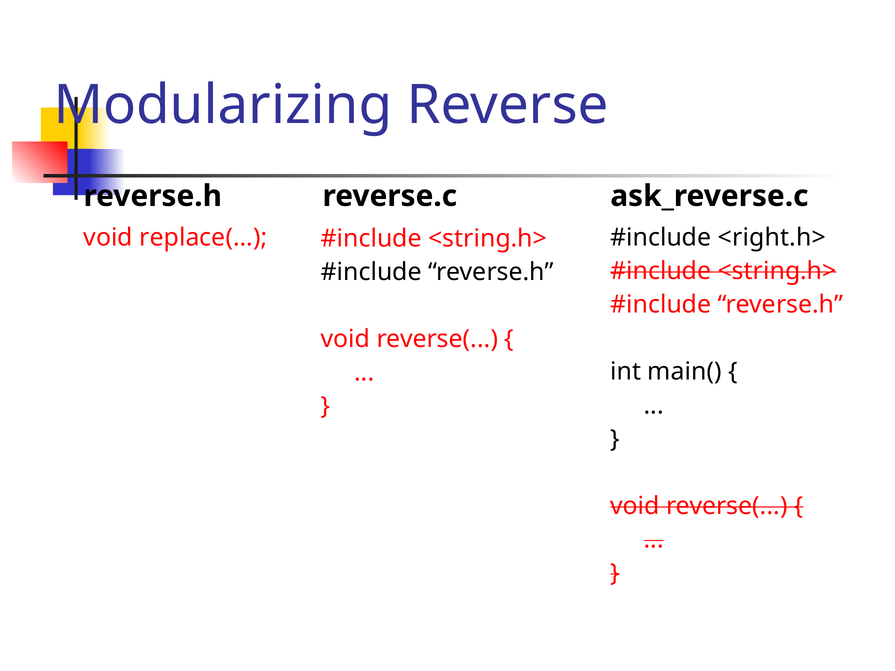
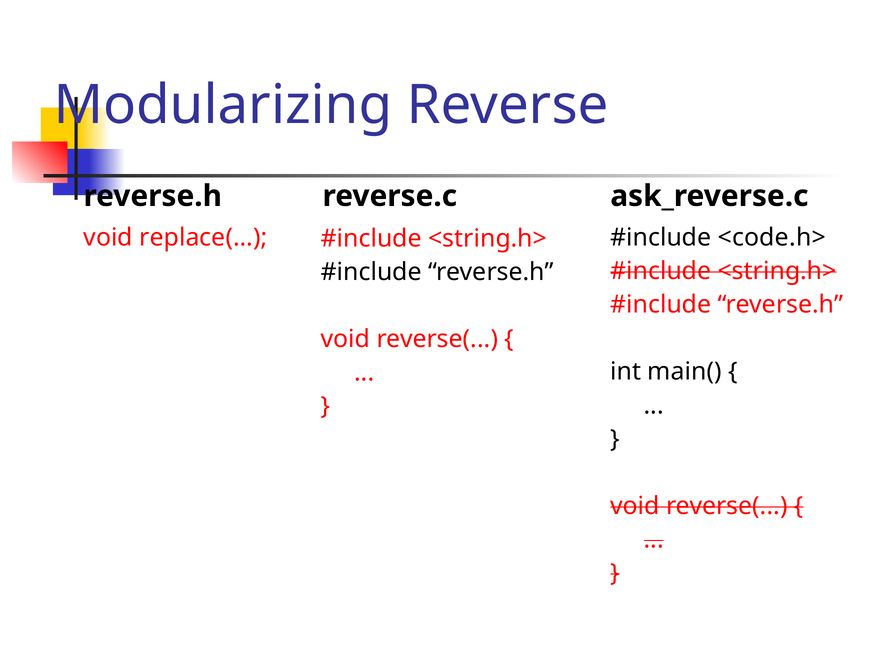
<right.h>: <right.h> -> <code.h>
